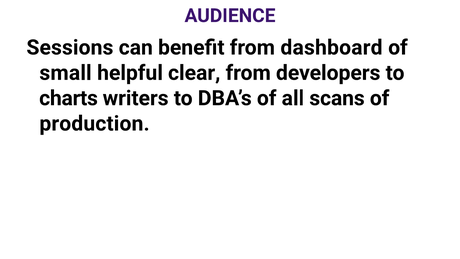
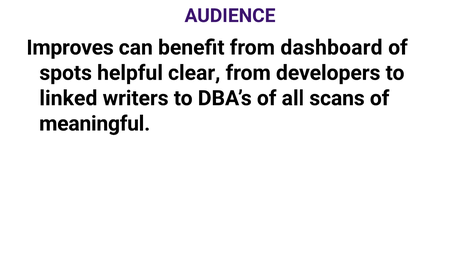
Sessions: Sessions -> Improves
small: small -> spots
charts: charts -> linked
production: production -> meaningful
